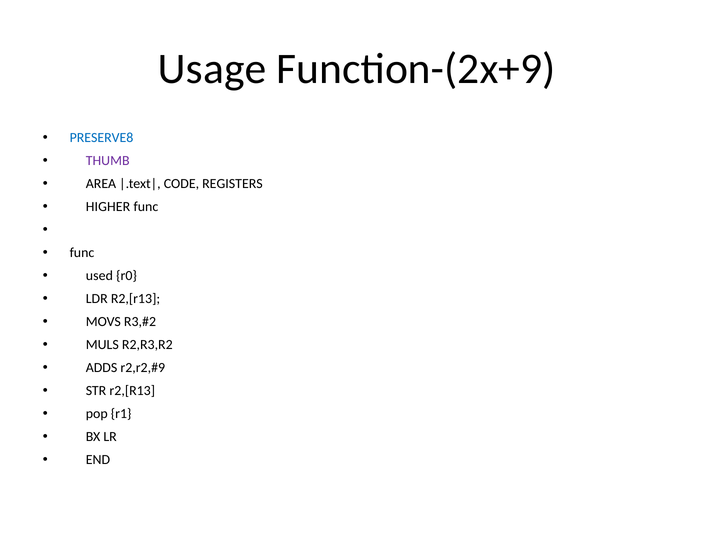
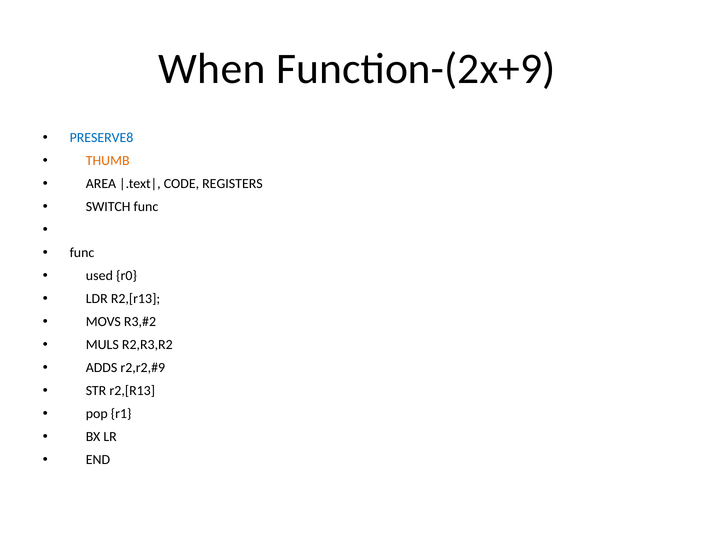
Usage: Usage -> When
THUMB colour: purple -> orange
HIGHER: HIGHER -> SWITCH
